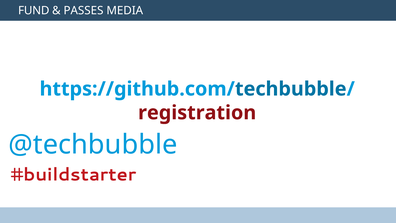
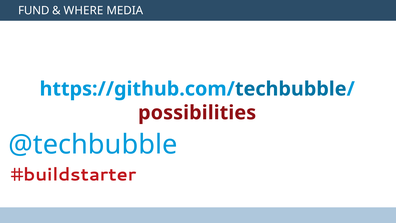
PASSES: PASSES -> WHERE
registration: registration -> possibilities
